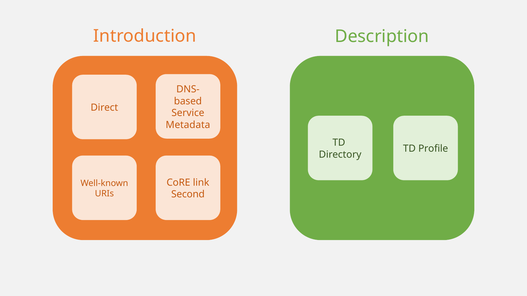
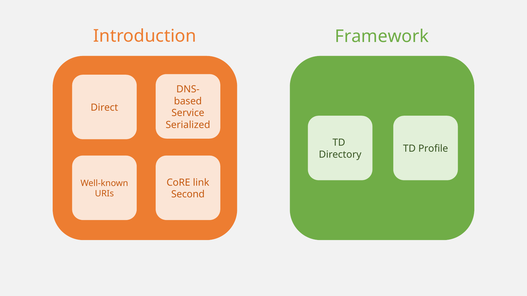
Description: Description -> Framework
Metadata: Metadata -> Serialized
